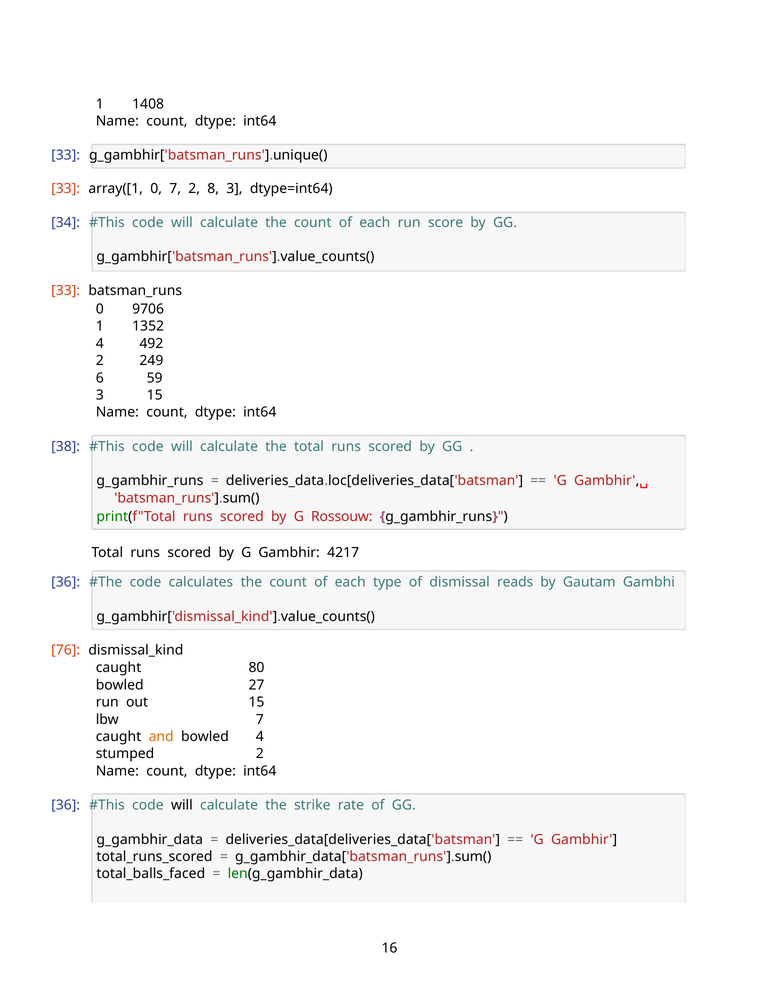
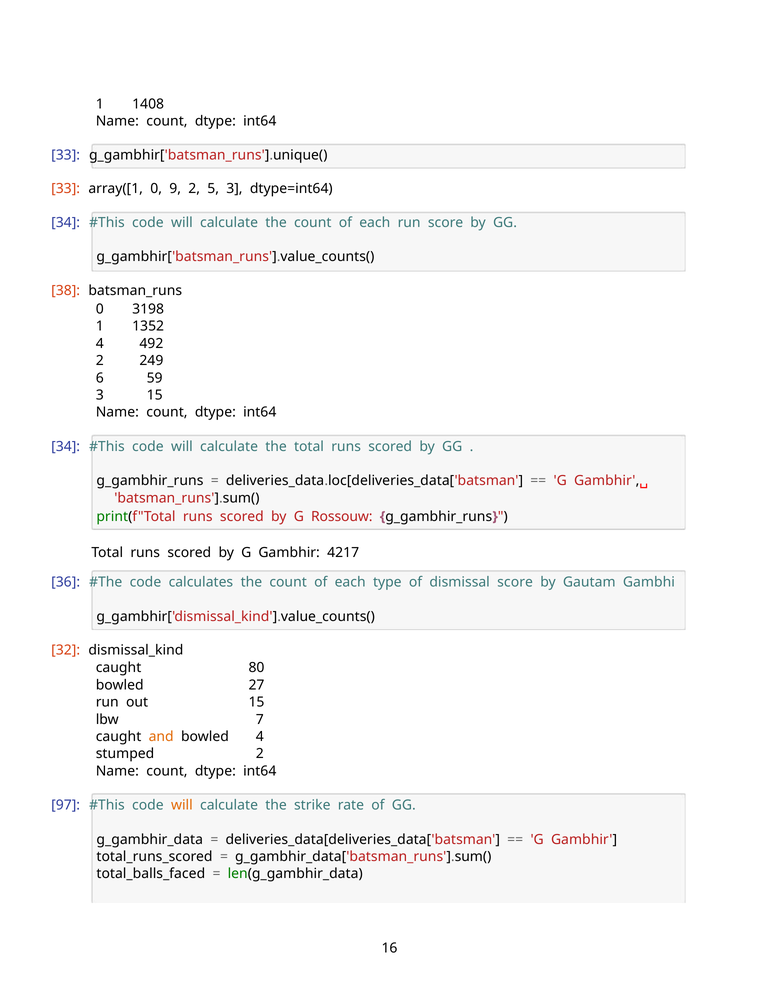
0 7: 7 -> 9
8: 8 -> 5
33 at (66, 291): 33 -> 38
9706: 9706 -> 3198
38 at (66, 447): 38 -> 34
dismissal reads: reads -> score
76: 76 -> 32
36 at (66, 806): 36 -> 97
will at (182, 806) colour: black -> orange
